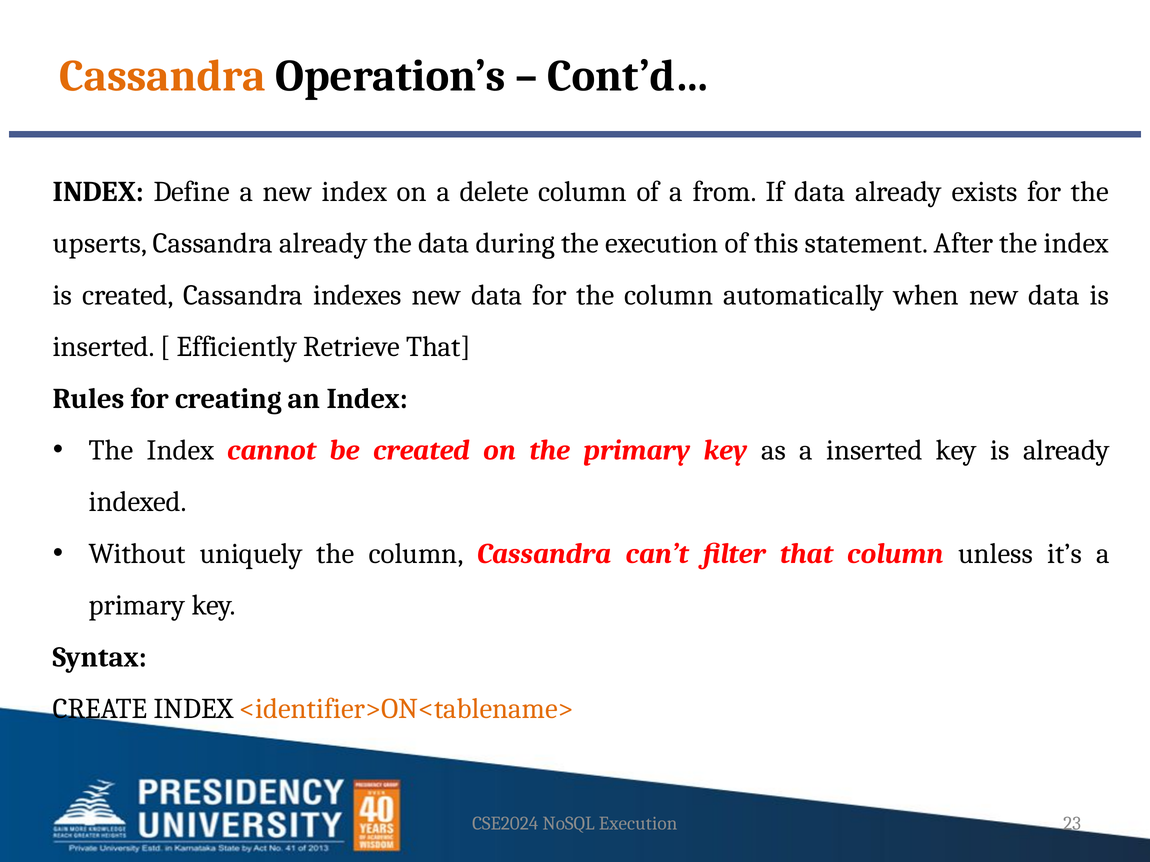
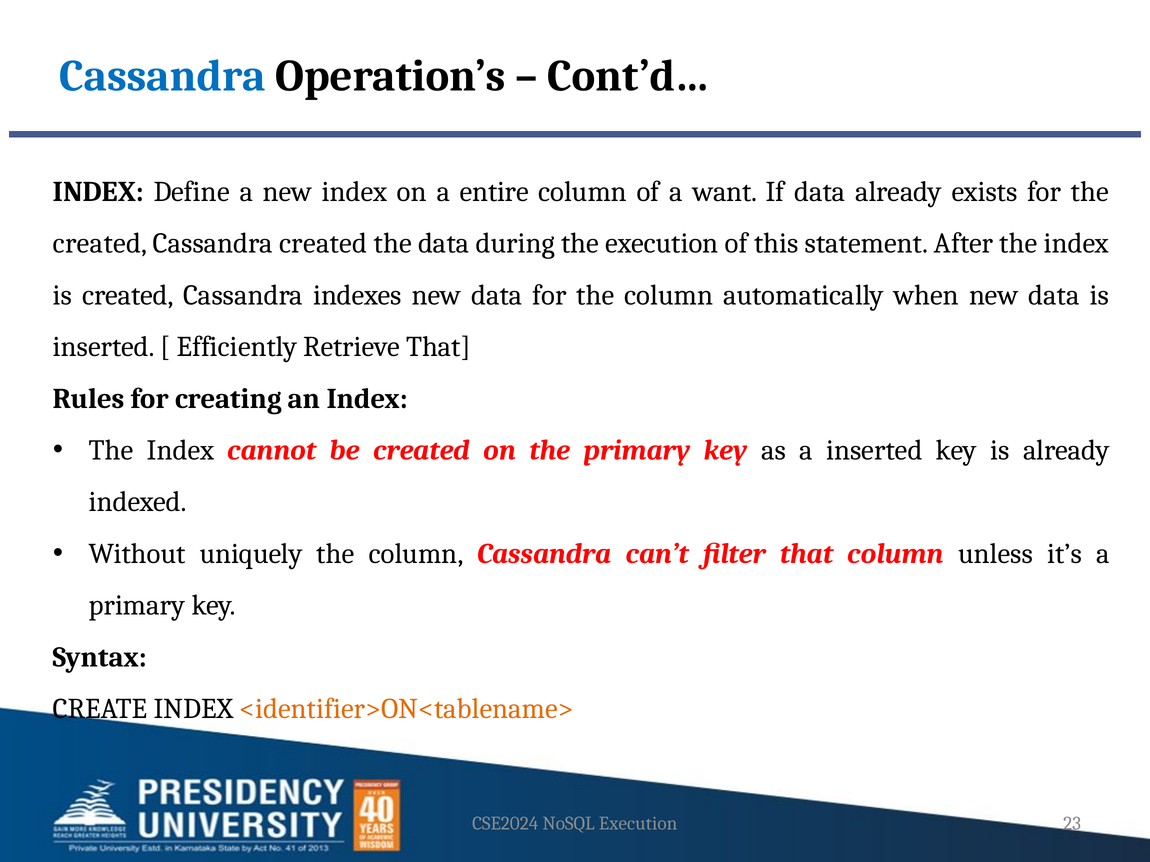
Cassandra at (162, 76) colour: orange -> blue
delete: delete -> entire
from: from -> want
upserts at (100, 244): upserts -> created
Cassandra already: already -> created
